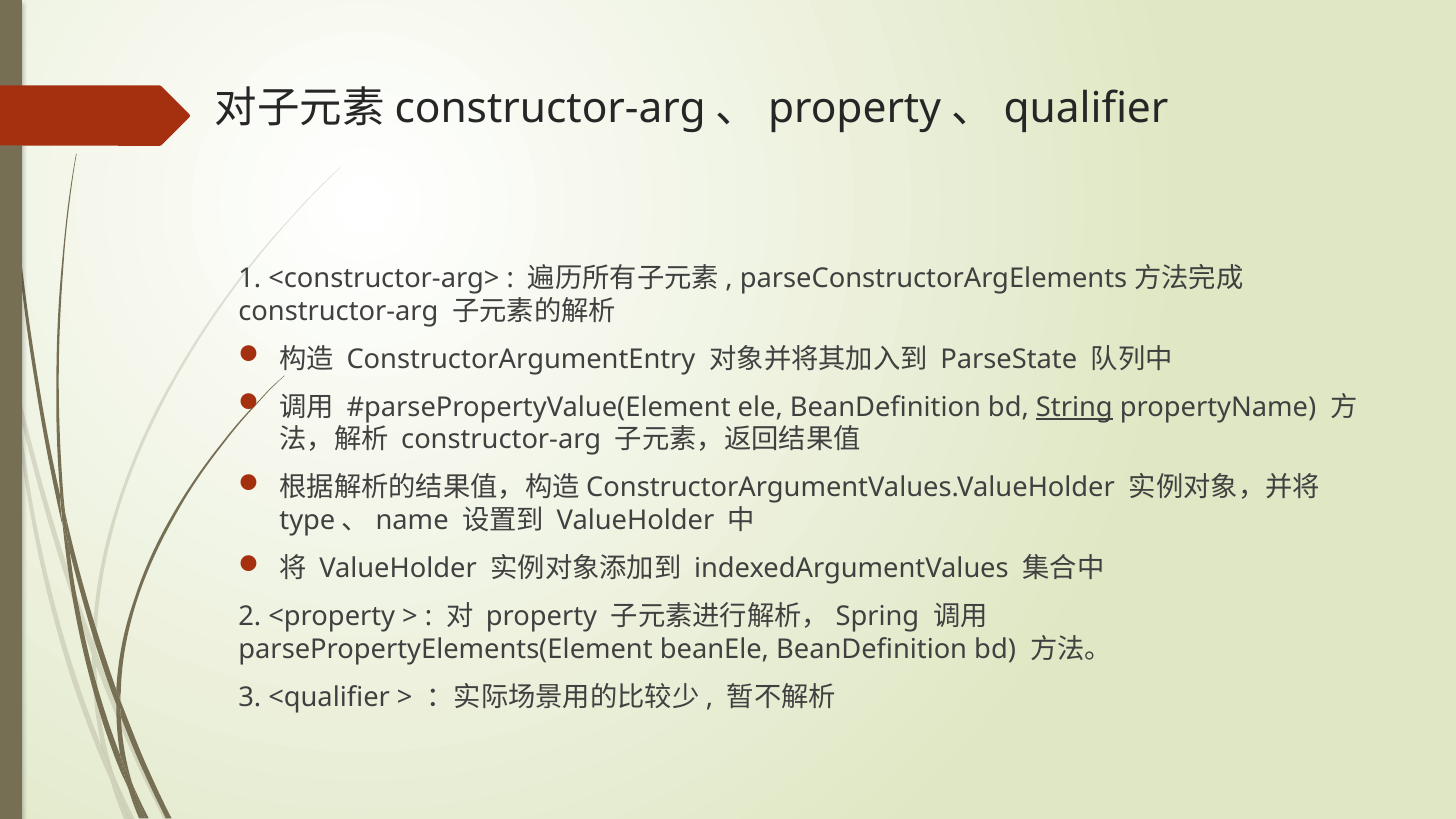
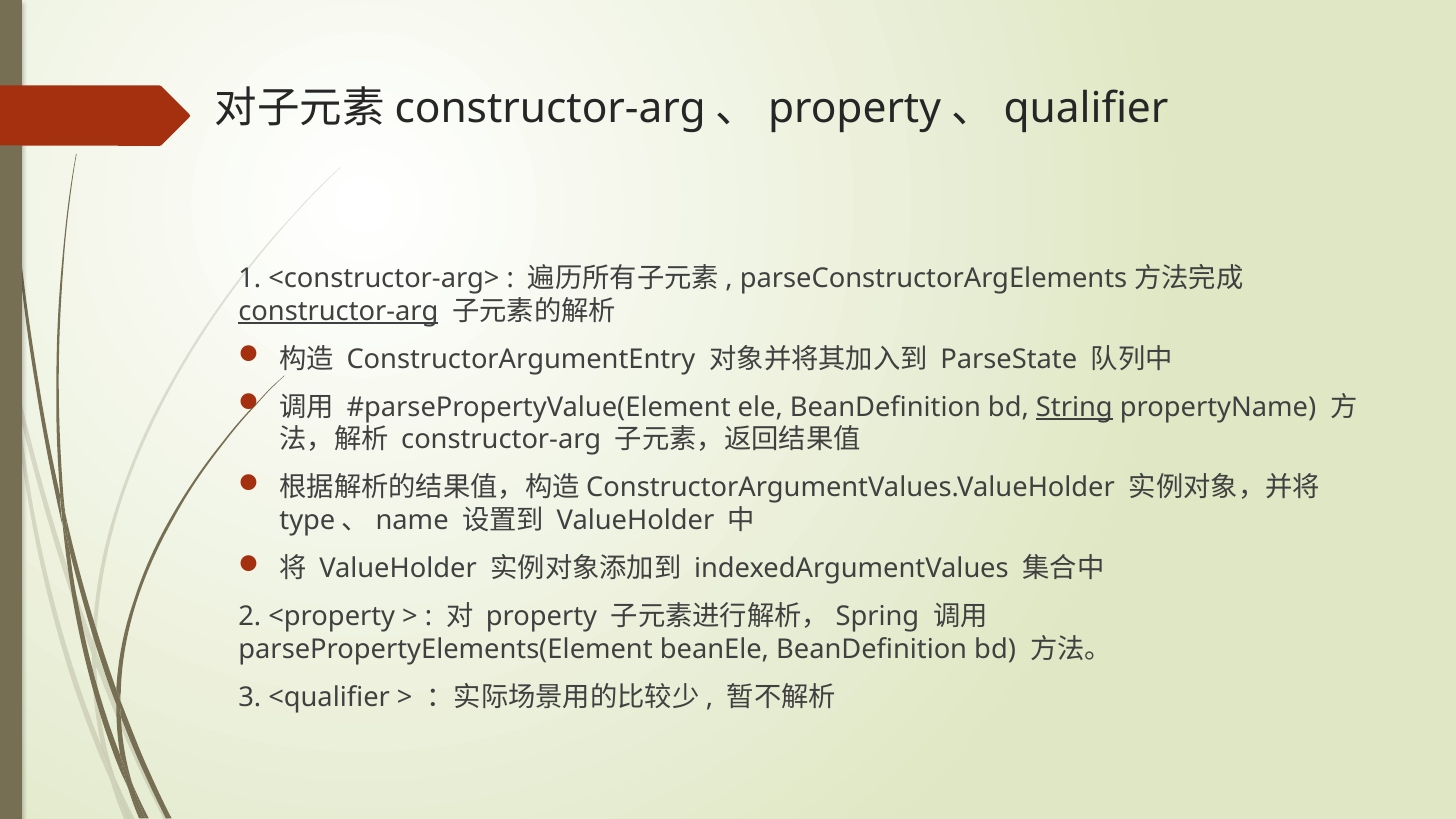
constructor-arg at (338, 311) underline: none -> present
